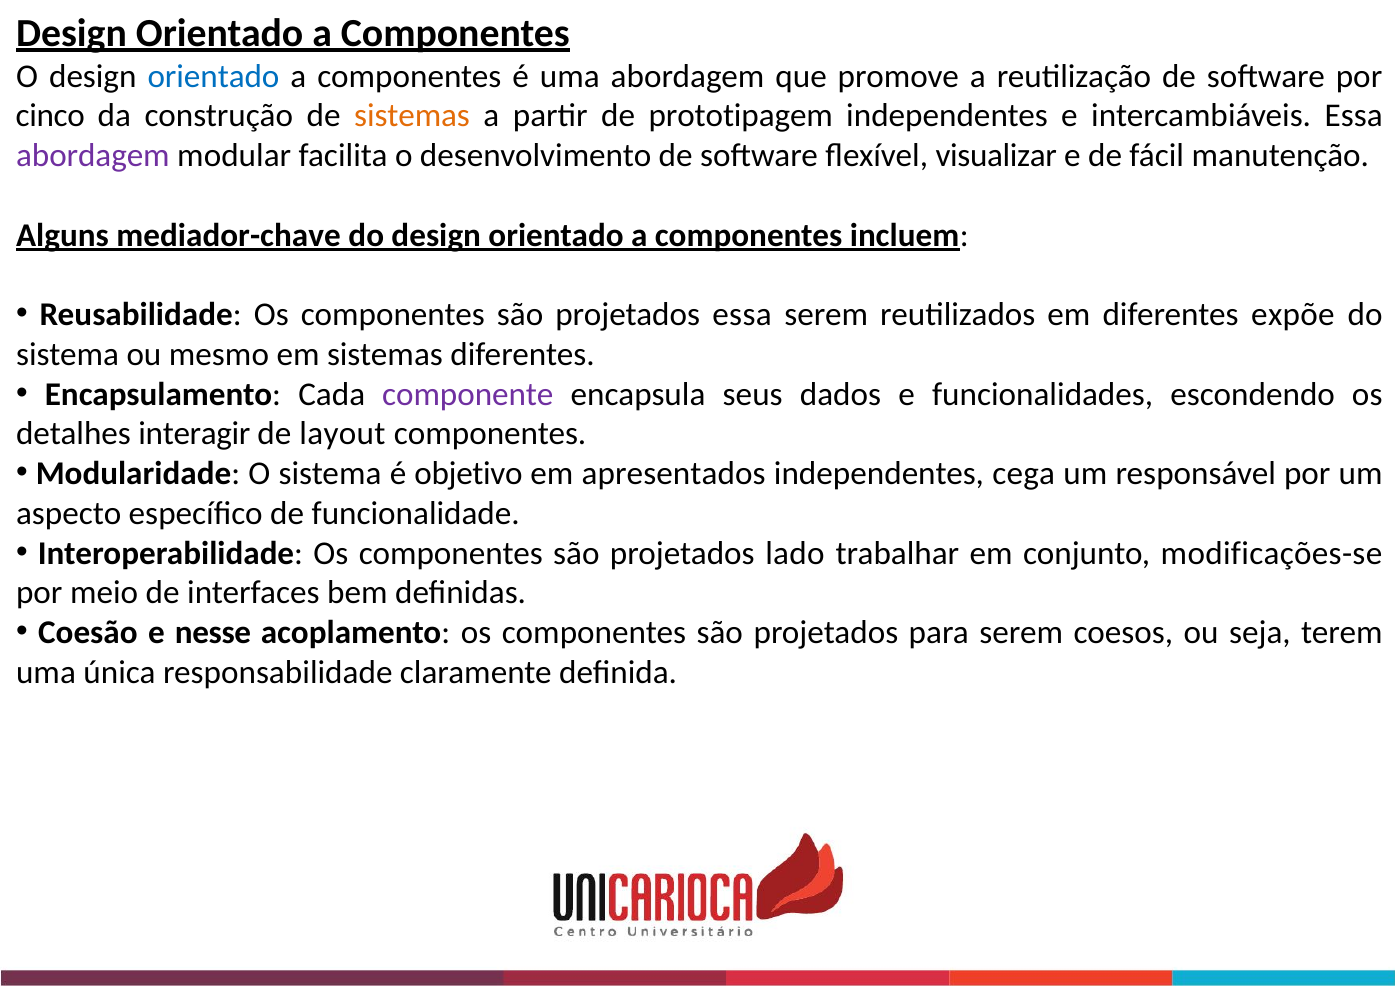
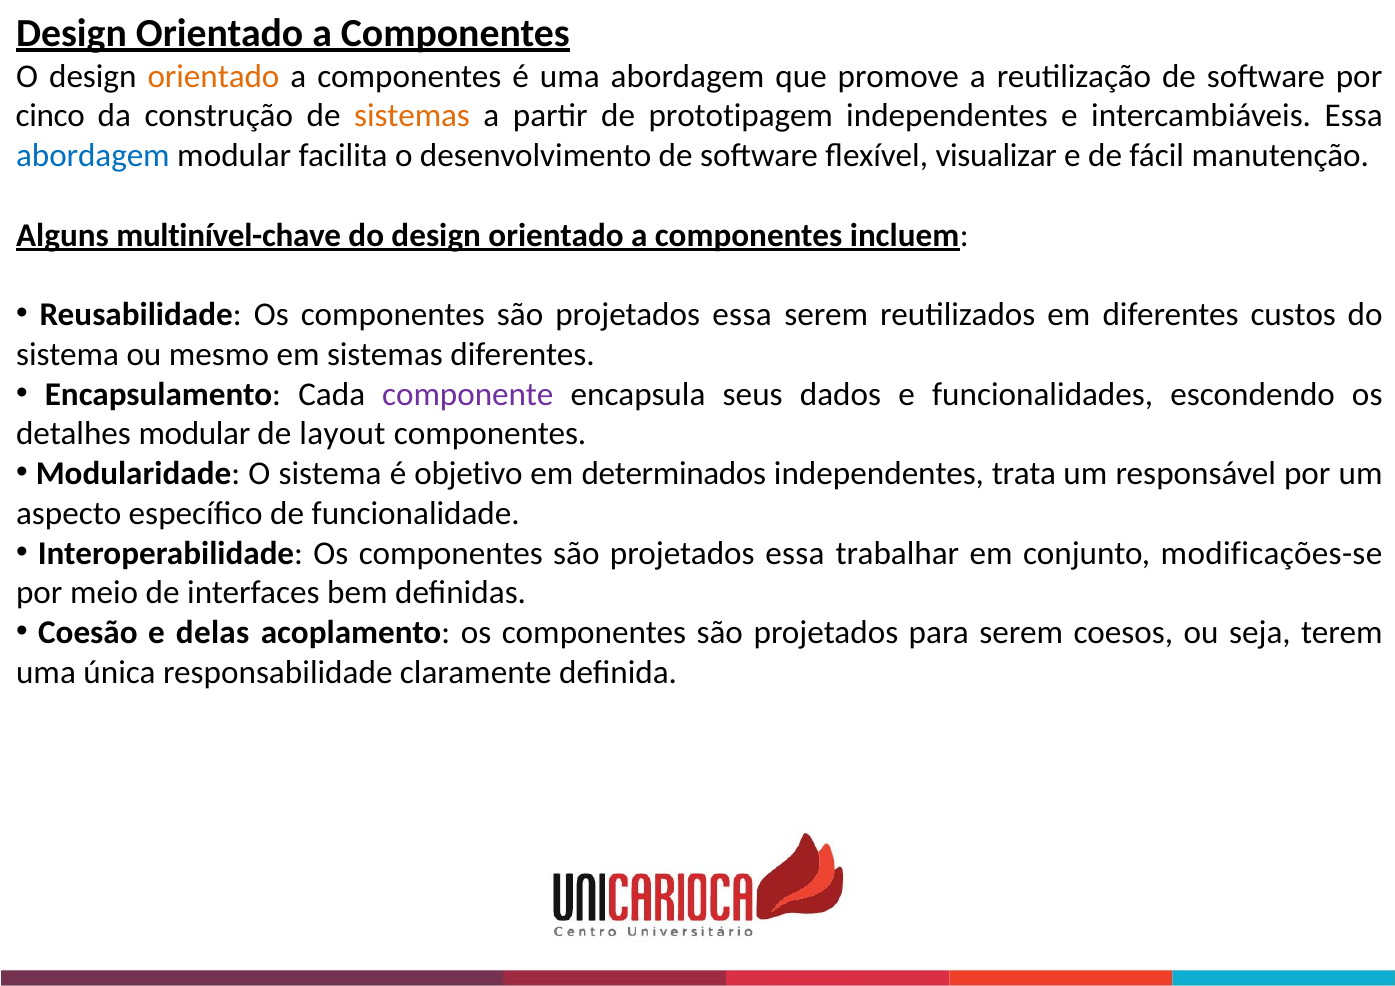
orientado at (213, 76) colour: blue -> orange
abordagem at (93, 156) colour: purple -> blue
mediador-chave: mediador-chave -> multinível-chave
expõe: expõe -> custos
detalhes interagir: interagir -> modular
apresentados: apresentados -> determinados
cega: cega -> trata
lado at (795, 554): lado -> essa
nesse: nesse -> delas
